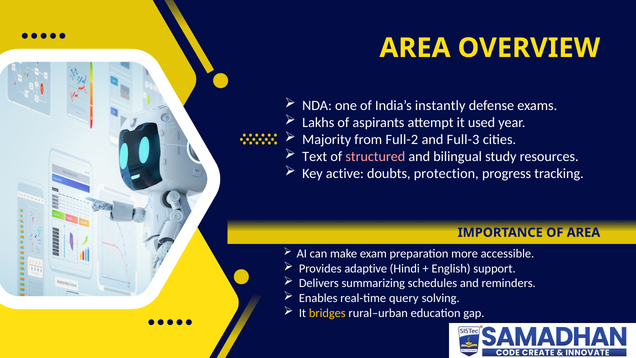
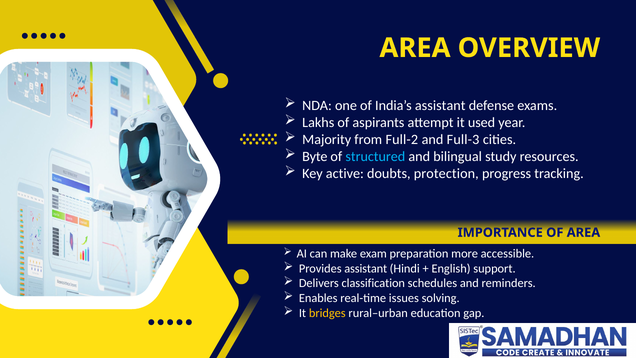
India’s instantly: instantly -> assistant
Text: Text -> Byte
structured colour: pink -> light blue
Provides adaptive: adaptive -> assistant
summarizing: summarizing -> classification
query: query -> issues
